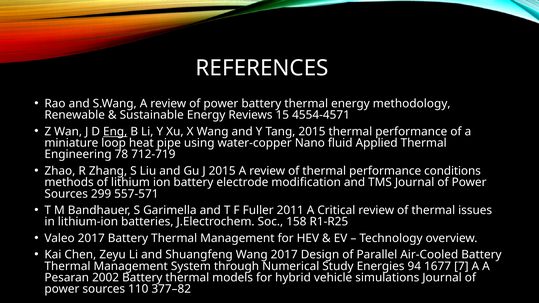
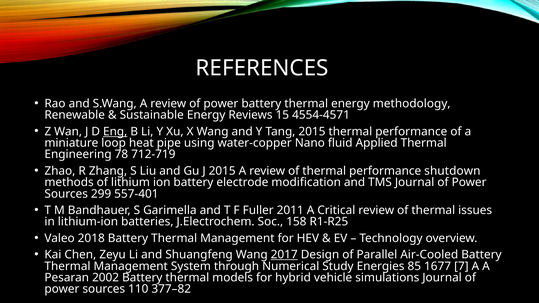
conditions: conditions -> shutdown
557-571: 557-571 -> 557-401
Valeo 2017: 2017 -> 2018
2017 at (284, 255) underline: none -> present
94: 94 -> 85
